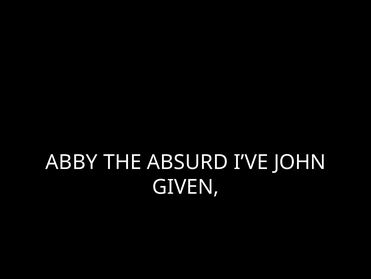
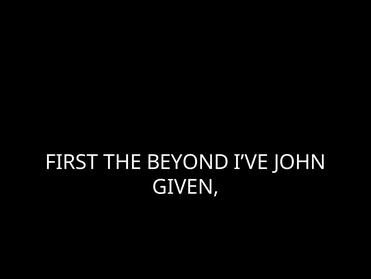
ABBY: ABBY -> FIRST
ABSURD: ABSURD -> BEYOND
